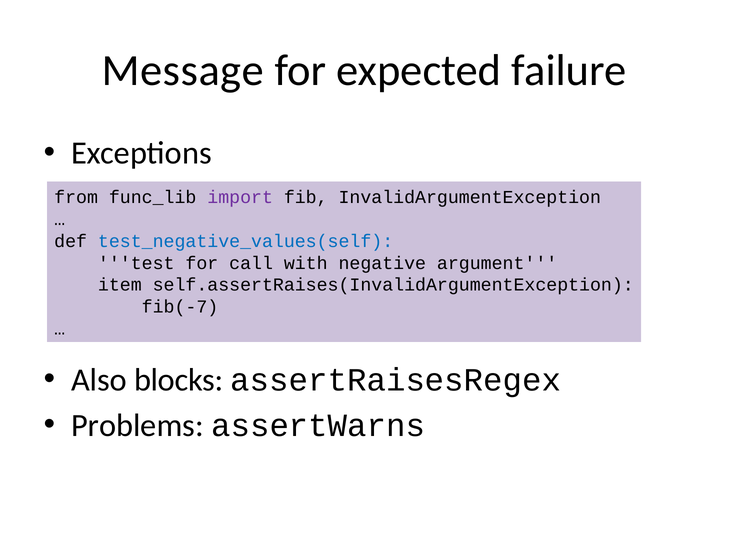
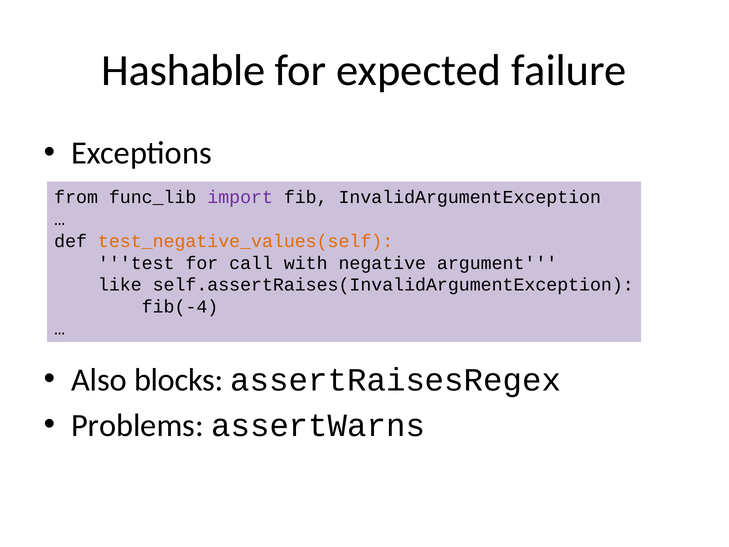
Message: Message -> Hashable
test_negative_values(self colour: blue -> orange
item: item -> like
fib(-7: fib(-7 -> fib(-4
